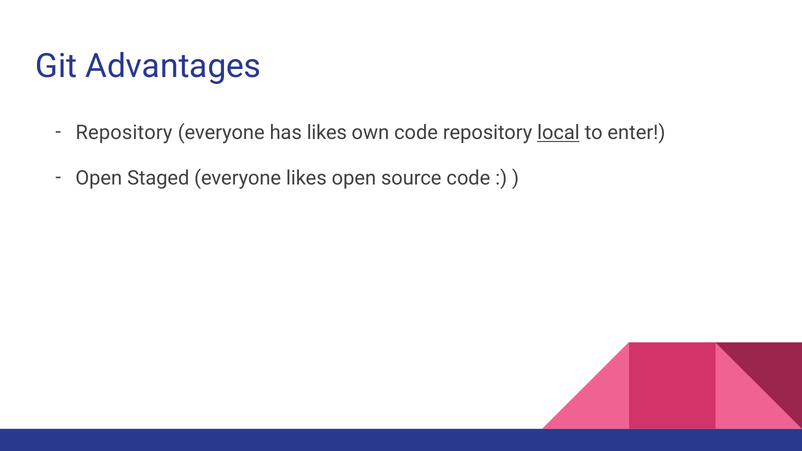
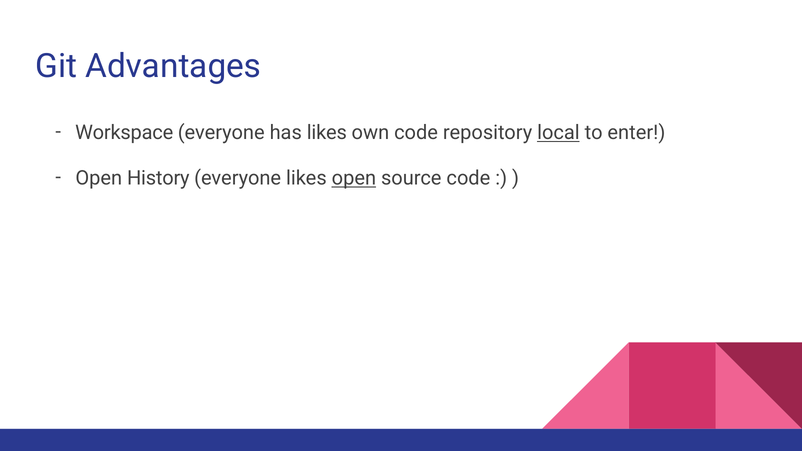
Repository at (124, 133): Repository -> Workspace
Staged: Staged -> History
open at (354, 178) underline: none -> present
